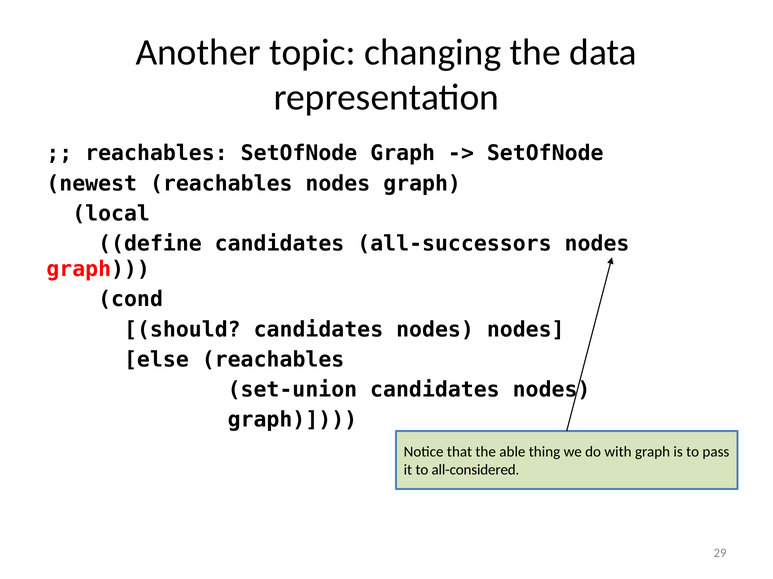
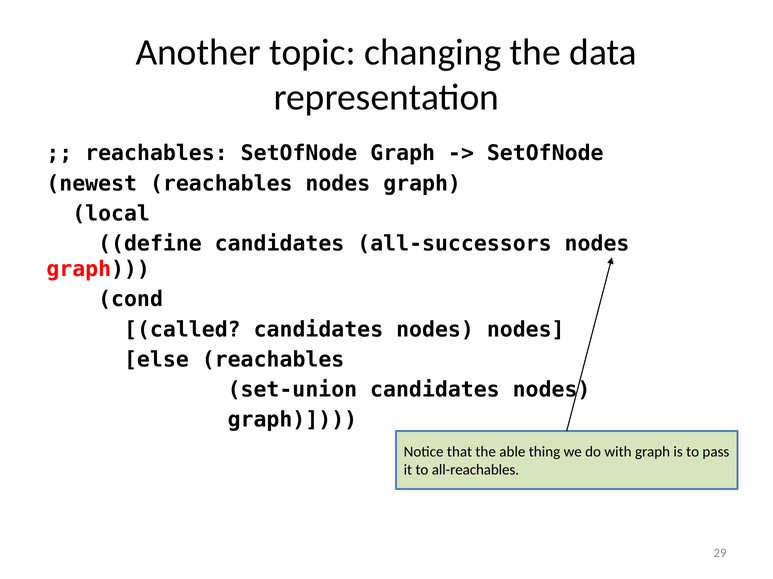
should: should -> called
all-considered: all-considered -> all-reachables
